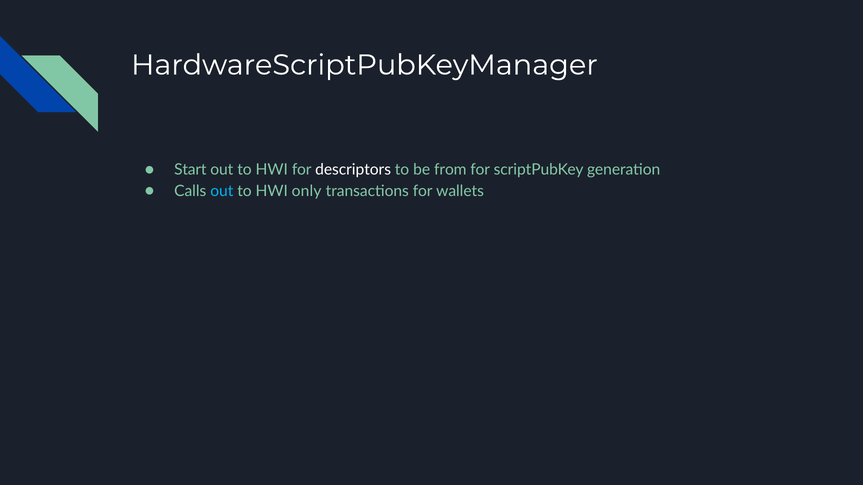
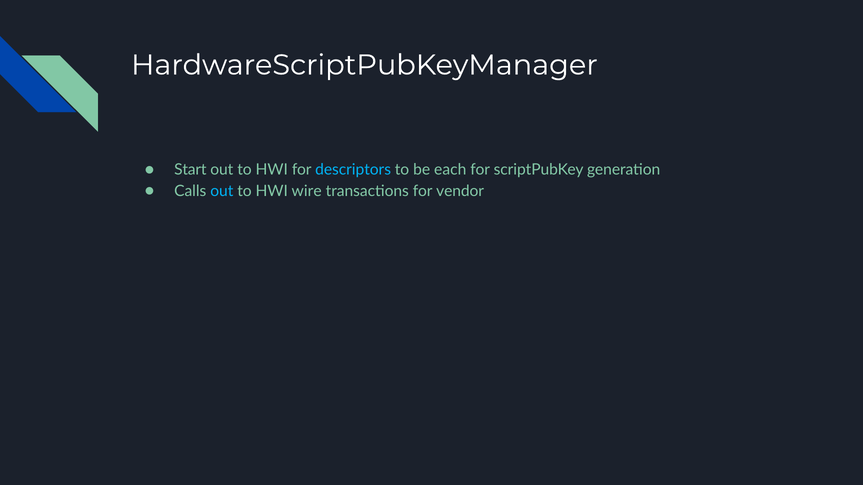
descriptors colour: white -> light blue
from: from -> each
only: only -> wire
wallets: wallets -> vendor
